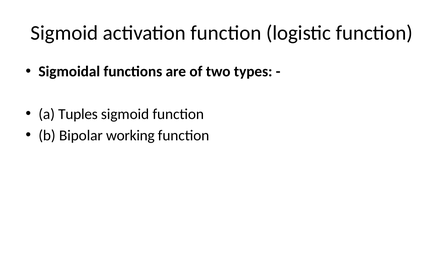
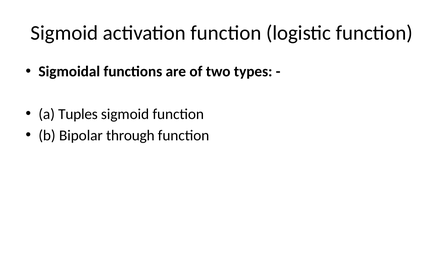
working: working -> through
